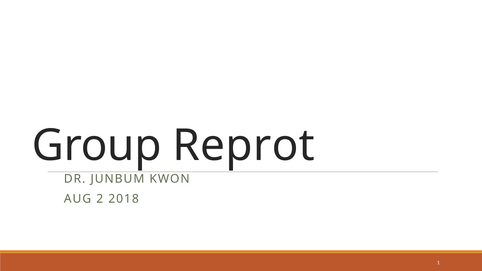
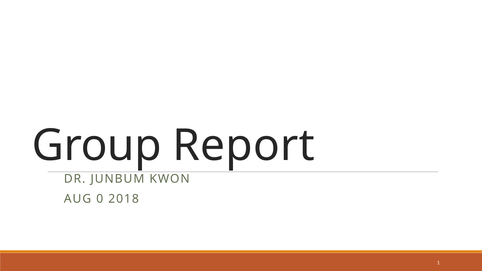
Reprot: Reprot -> Report
2: 2 -> 0
